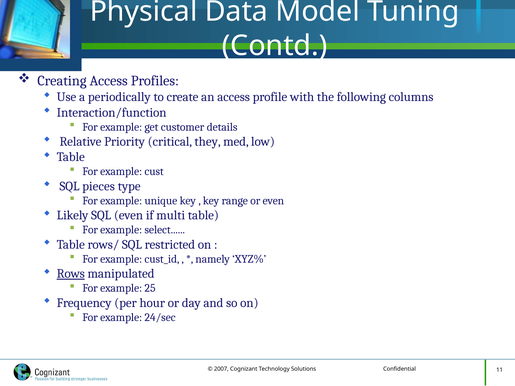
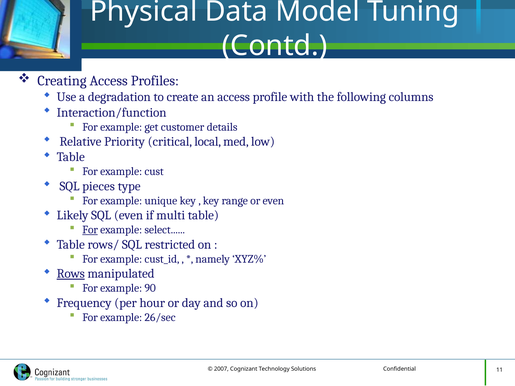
periodically: periodically -> degradation
they: they -> local
For at (90, 230) underline: none -> present
25: 25 -> 90
24/sec: 24/sec -> 26/sec
